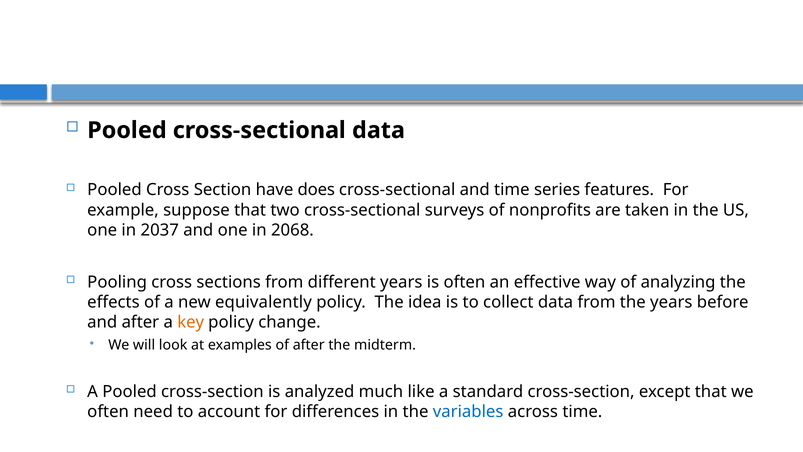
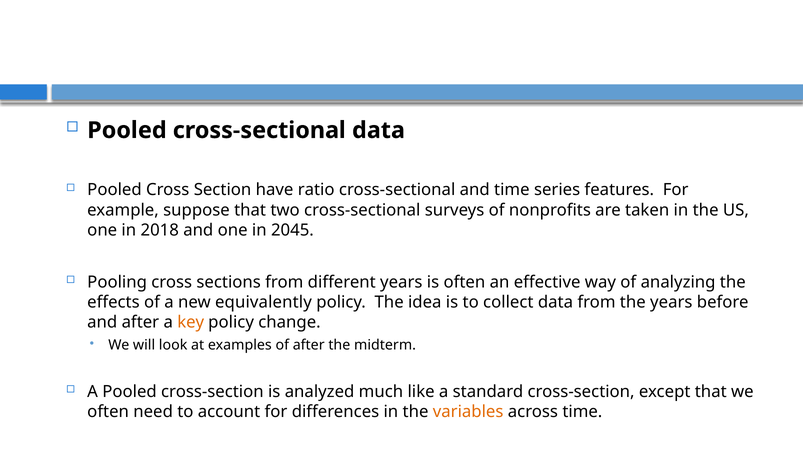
does: does -> ratio
2037: 2037 -> 2018
2068: 2068 -> 2045
variables colour: blue -> orange
